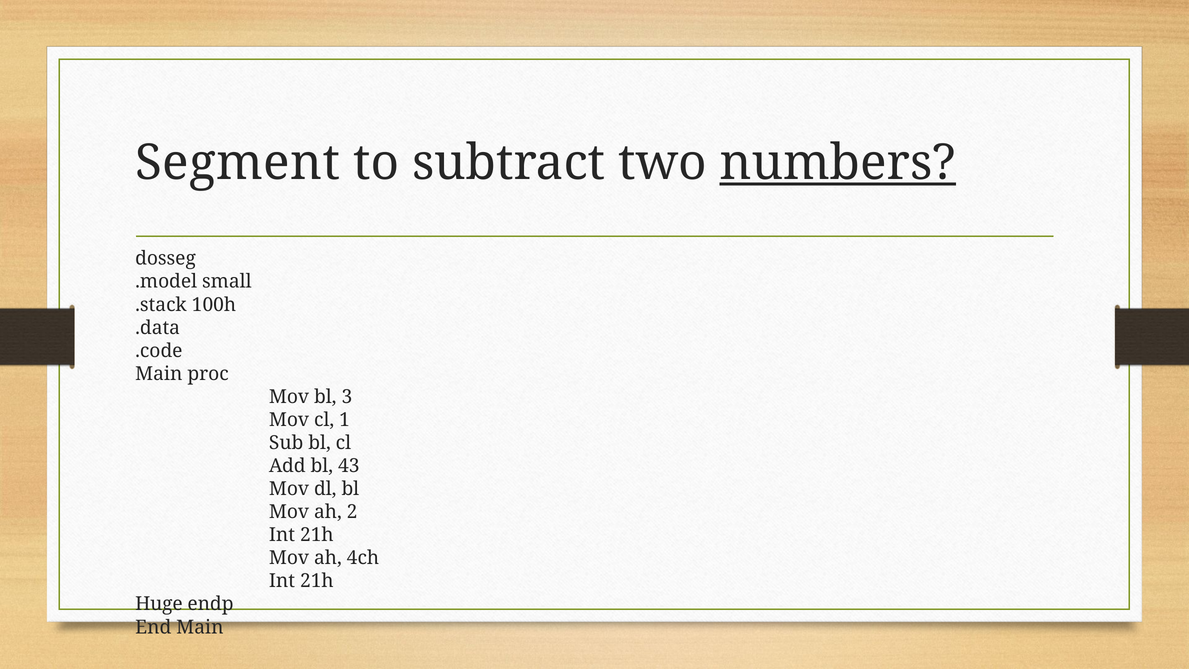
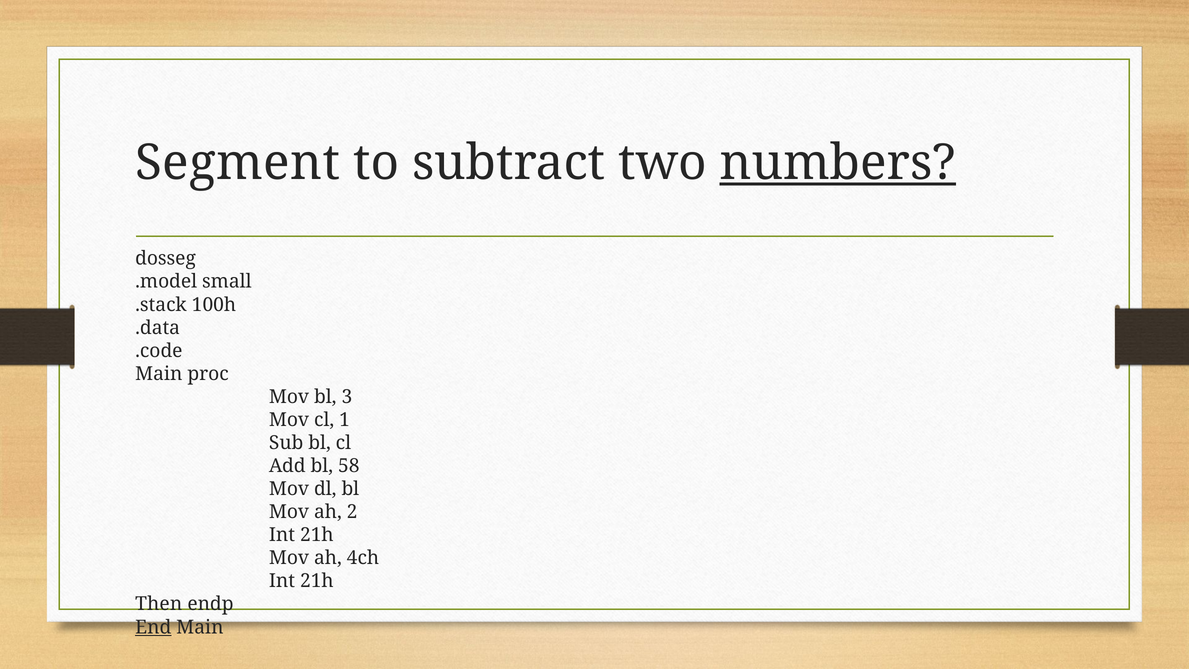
43: 43 -> 58
Huge: Huge -> Then
End underline: none -> present
